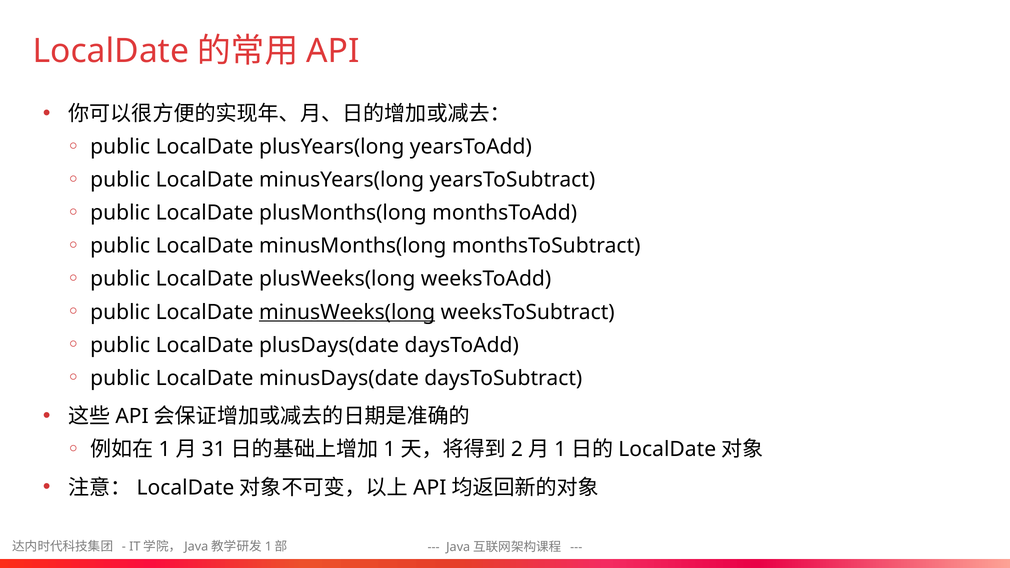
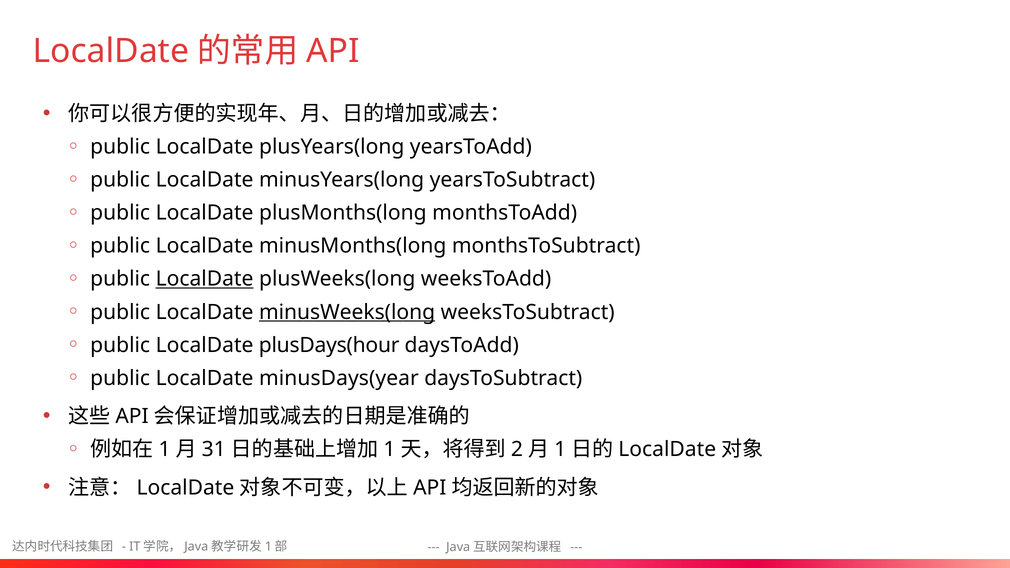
LocalDate at (205, 279) underline: none -> present
plusDays(date: plusDays(date -> plusDays(hour
minusDays(date: minusDays(date -> minusDays(year
